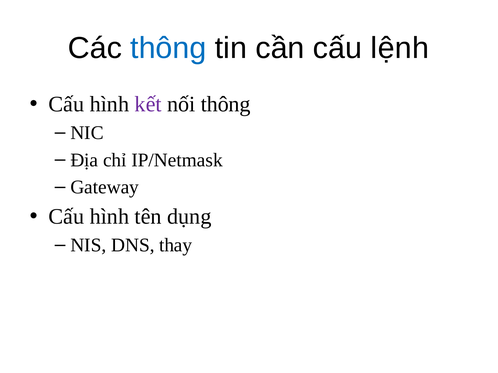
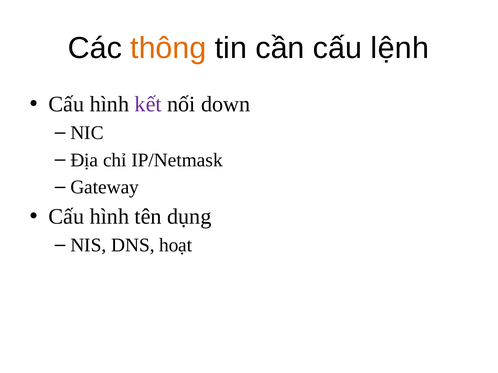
thông at (168, 48) colour: blue -> orange
nối thông: thông -> down
thay: thay -> hoạt
